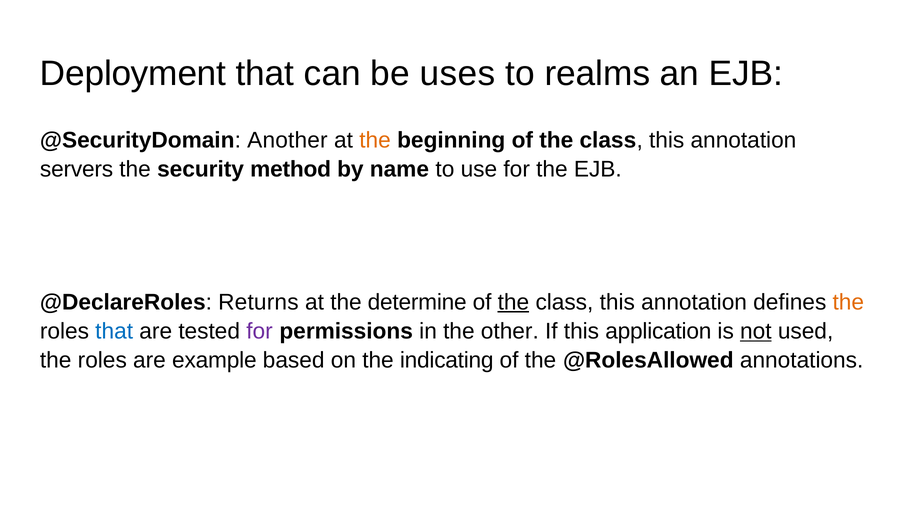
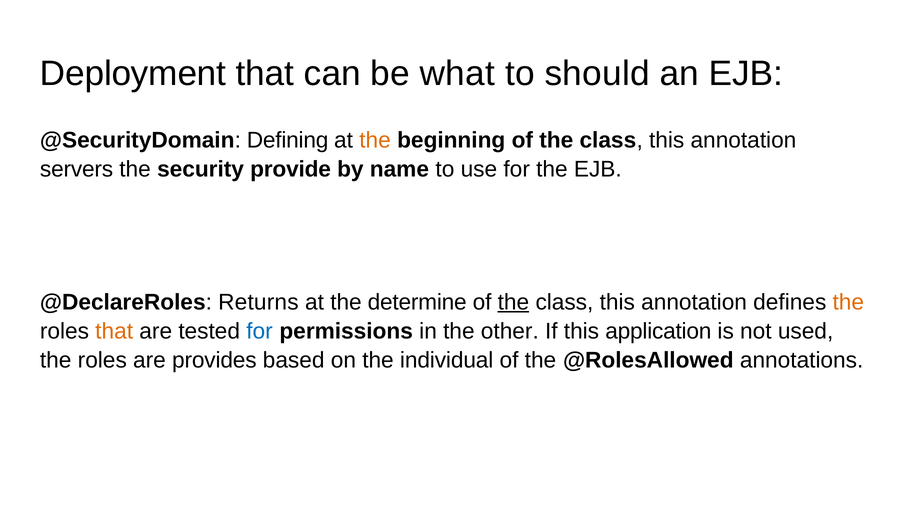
uses: uses -> what
realms: realms -> should
Another: Another -> Defining
method: method -> provide
that at (114, 331) colour: blue -> orange
for at (260, 331) colour: purple -> blue
not underline: present -> none
example: example -> provides
indicating: indicating -> individual
